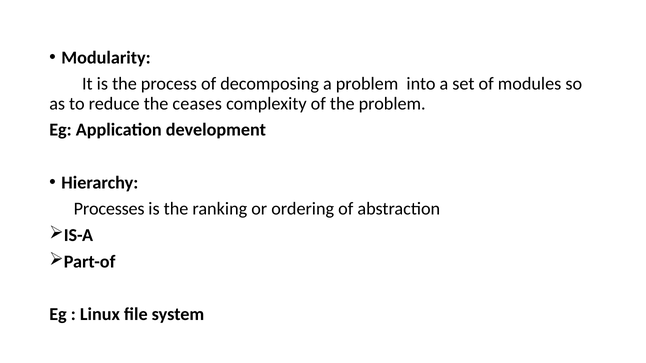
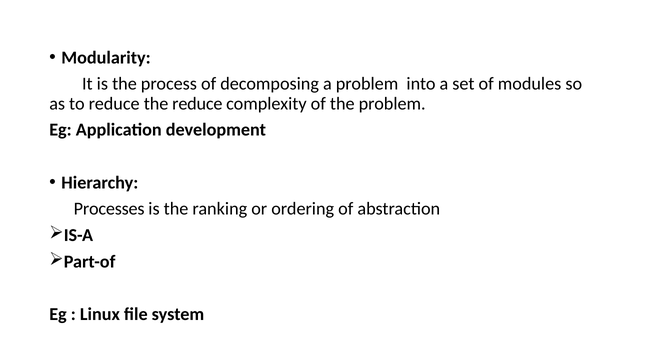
the ceases: ceases -> reduce
